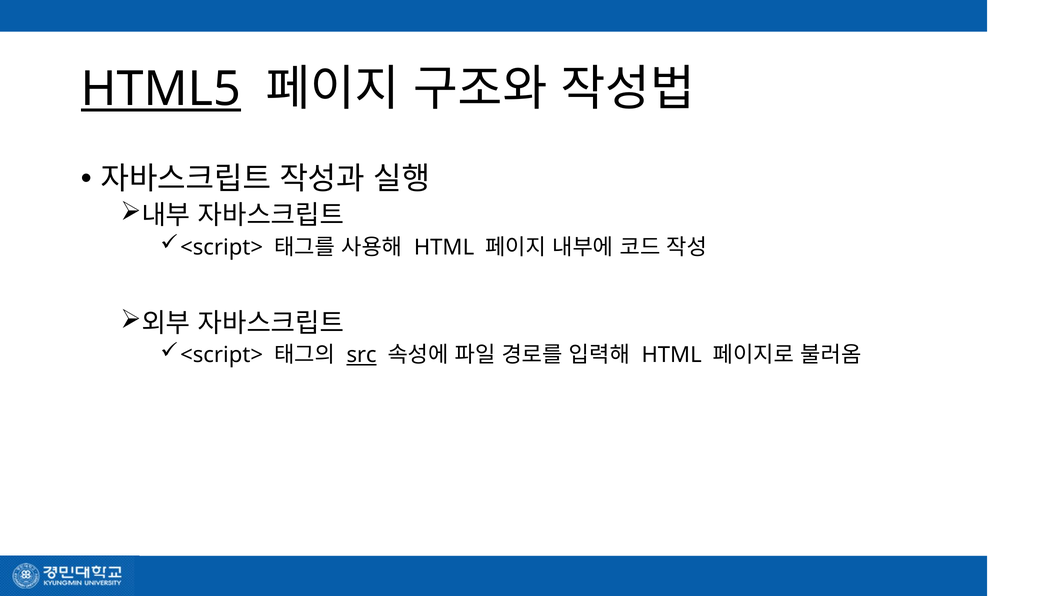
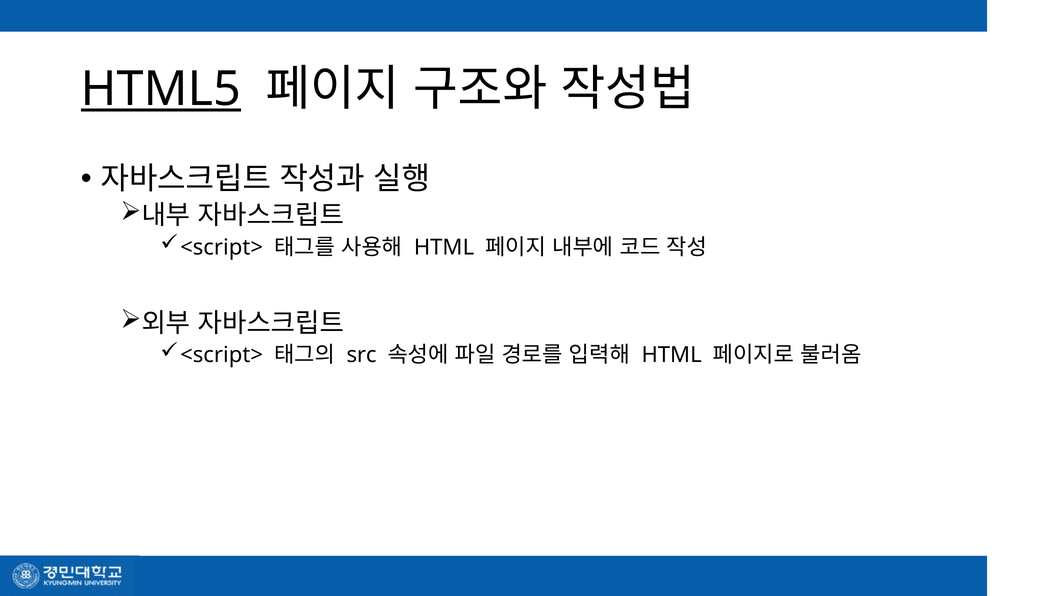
src underline: present -> none
